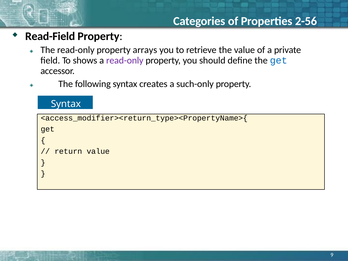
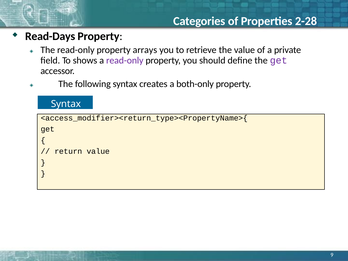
2-56: 2-56 -> 2-28
Read-Field: Read-Field -> Read-Days
get at (279, 60) colour: blue -> purple
such-only: such-only -> both-only
